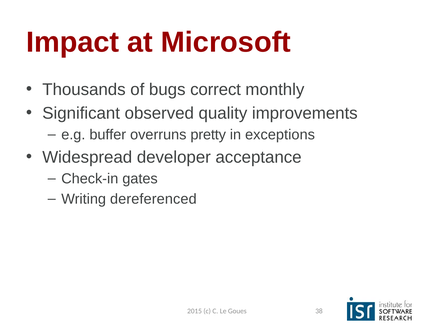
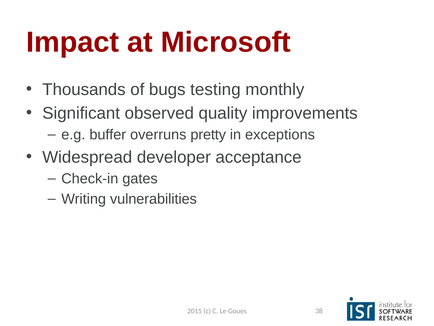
correct: correct -> testing
dereferenced: dereferenced -> vulnerabilities
